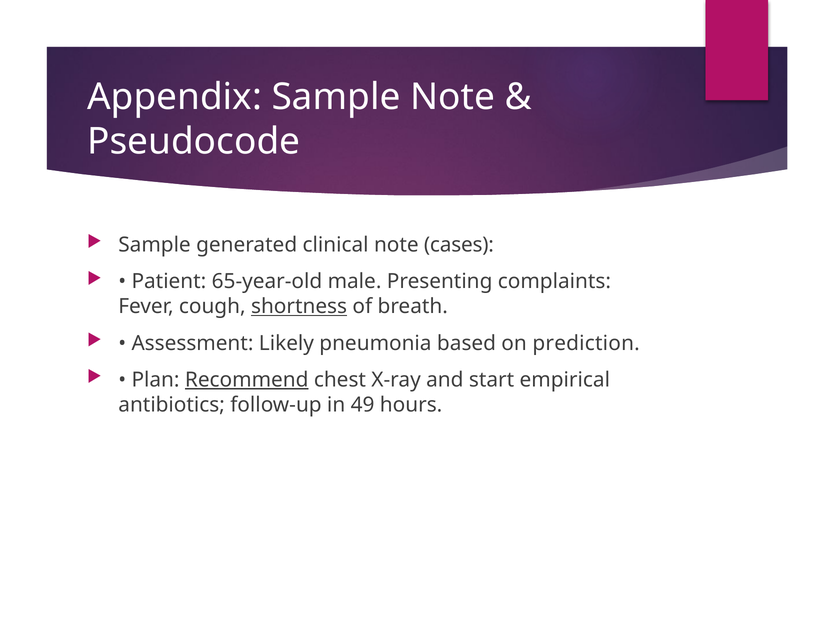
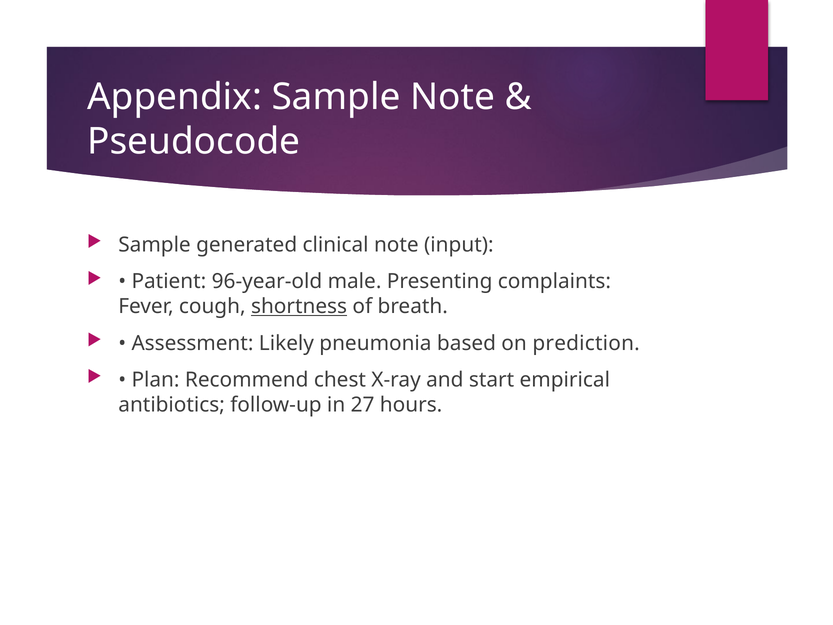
cases: cases -> input
65-year-old: 65-year-old -> 96-year-old
Recommend underline: present -> none
49: 49 -> 27
